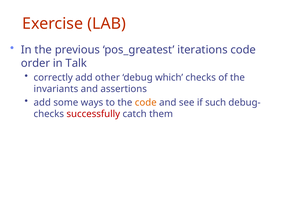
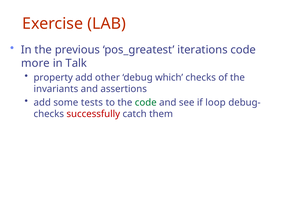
order: order -> more
correctly: correctly -> property
ways: ways -> tests
code at (146, 103) colour: orange -> green
such: such -> loop
